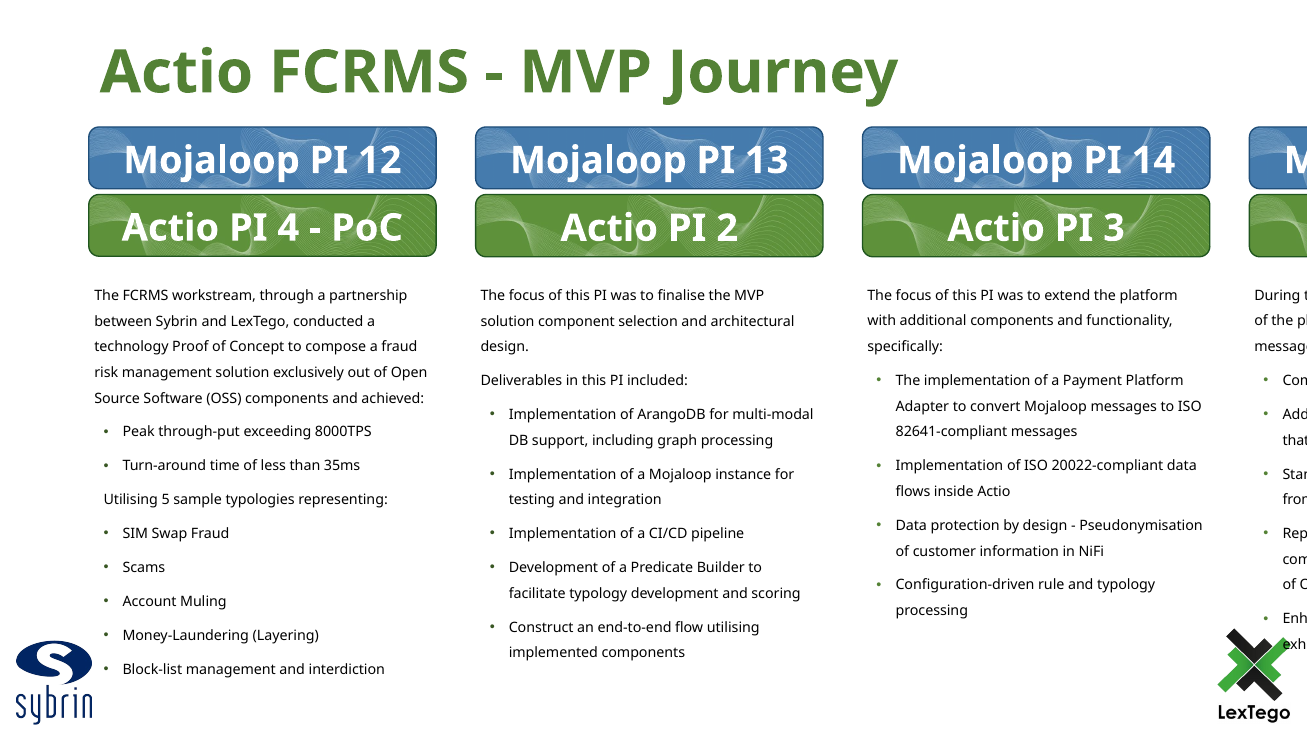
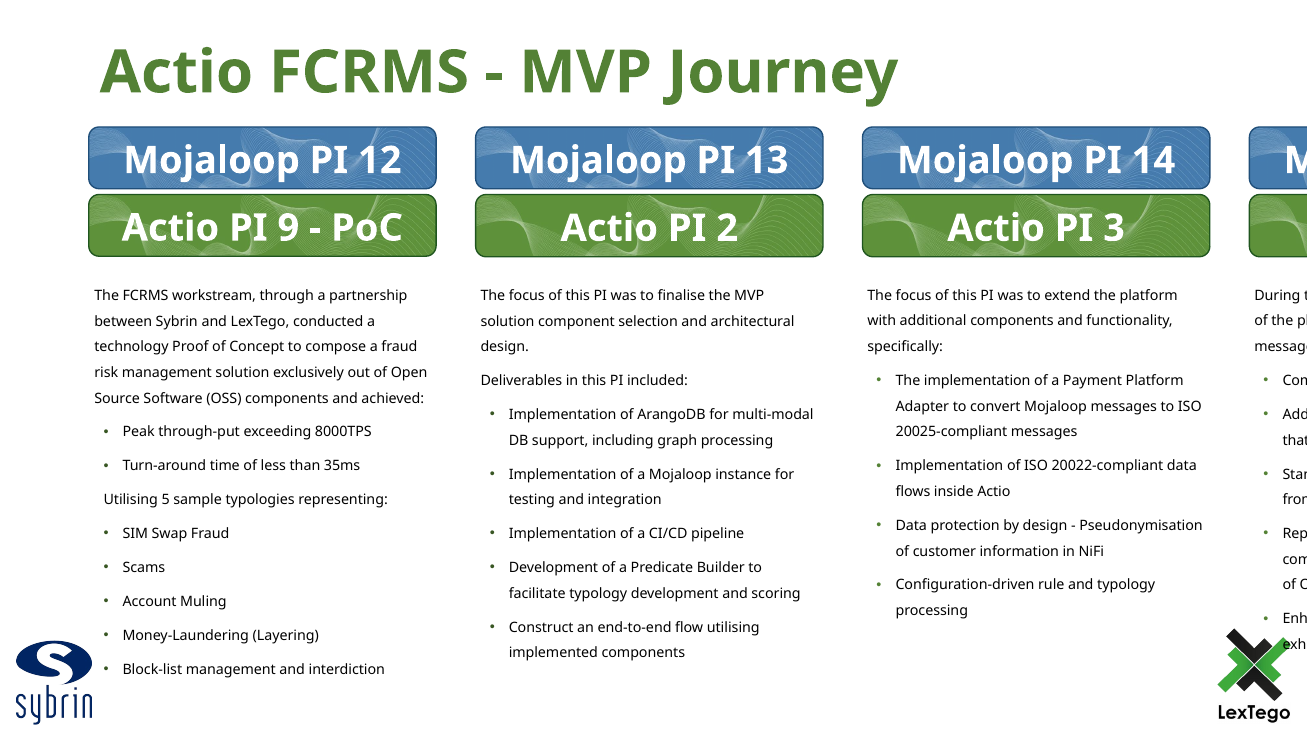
4 at (288, 228): 4 -> 9
82641-compliant: 82641-compliant -> 20025-compliant
